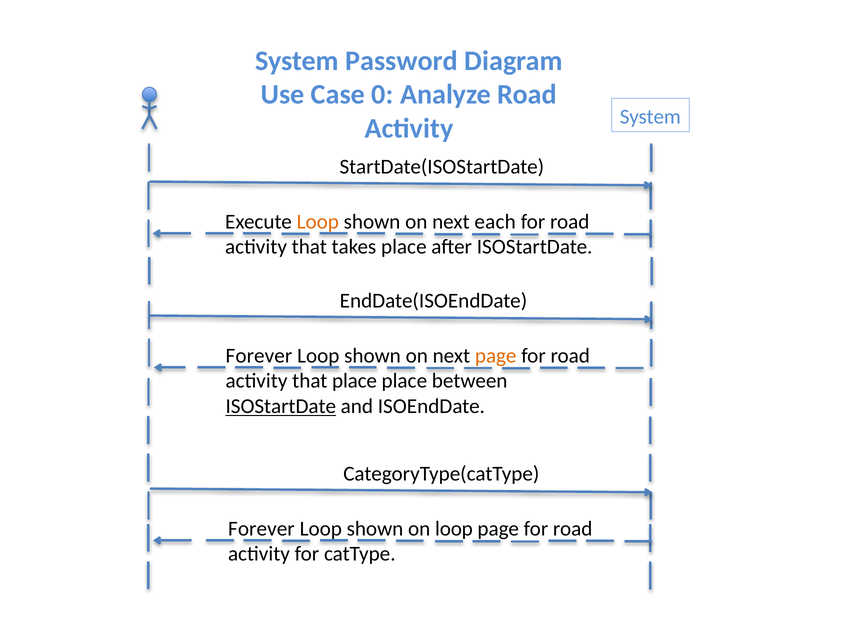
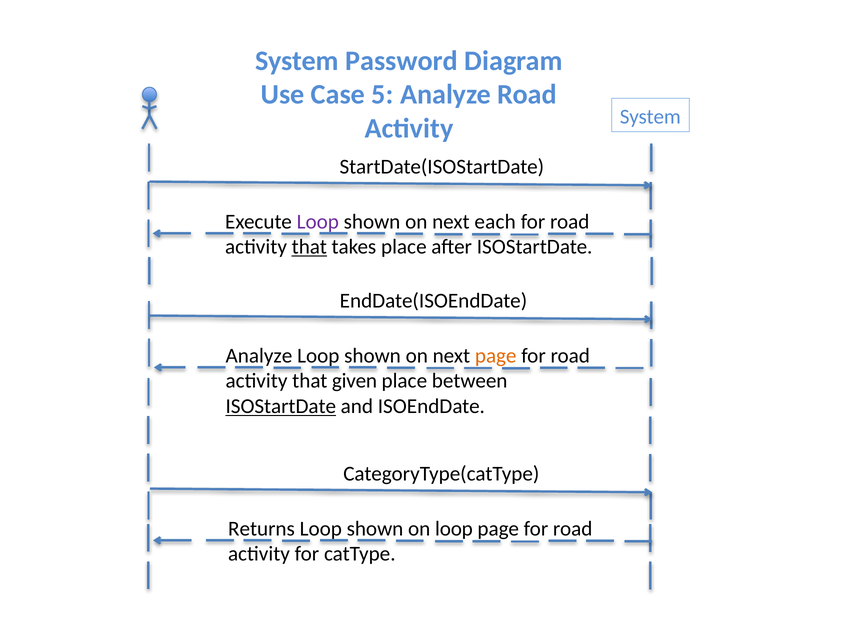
0: 0 -> 5
Loop at (318, 222) colour: orange -> purple
that at (309, 247) underline: none -> present
Forever at (259, 356): Forever -> Analyze
that place: place -> given
Forever at (261, 529): Forever -> Returns
